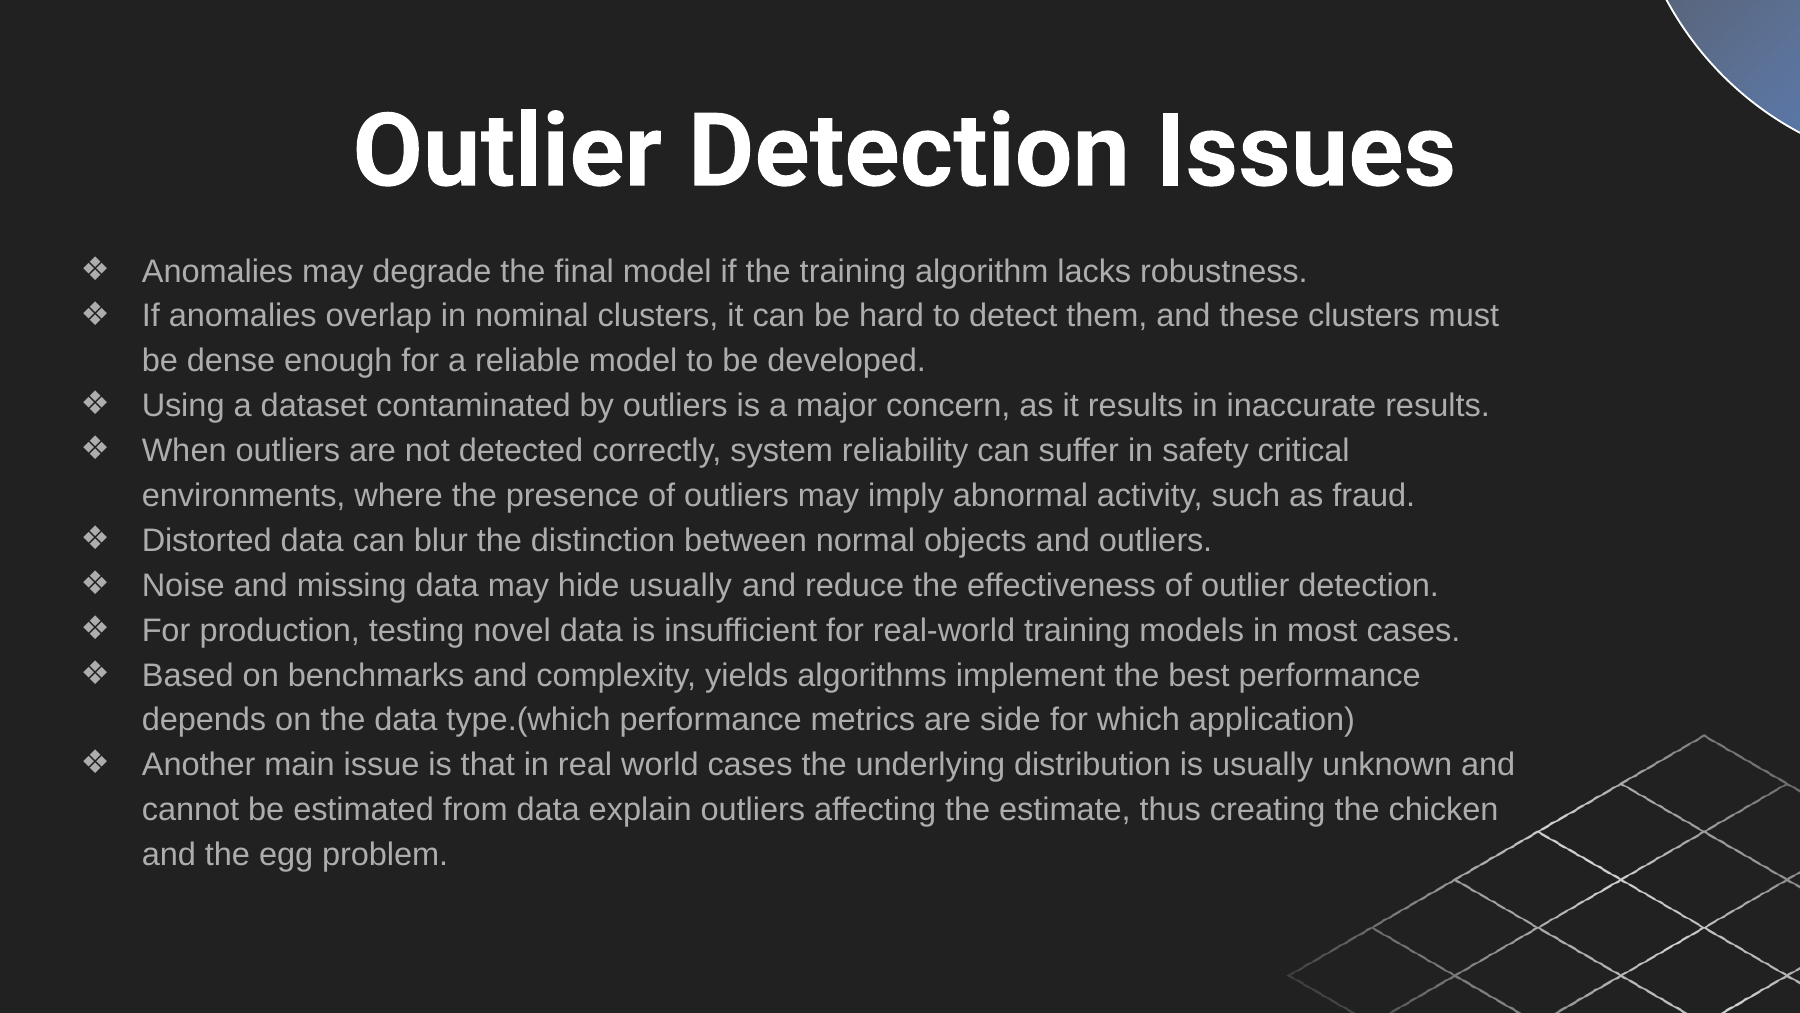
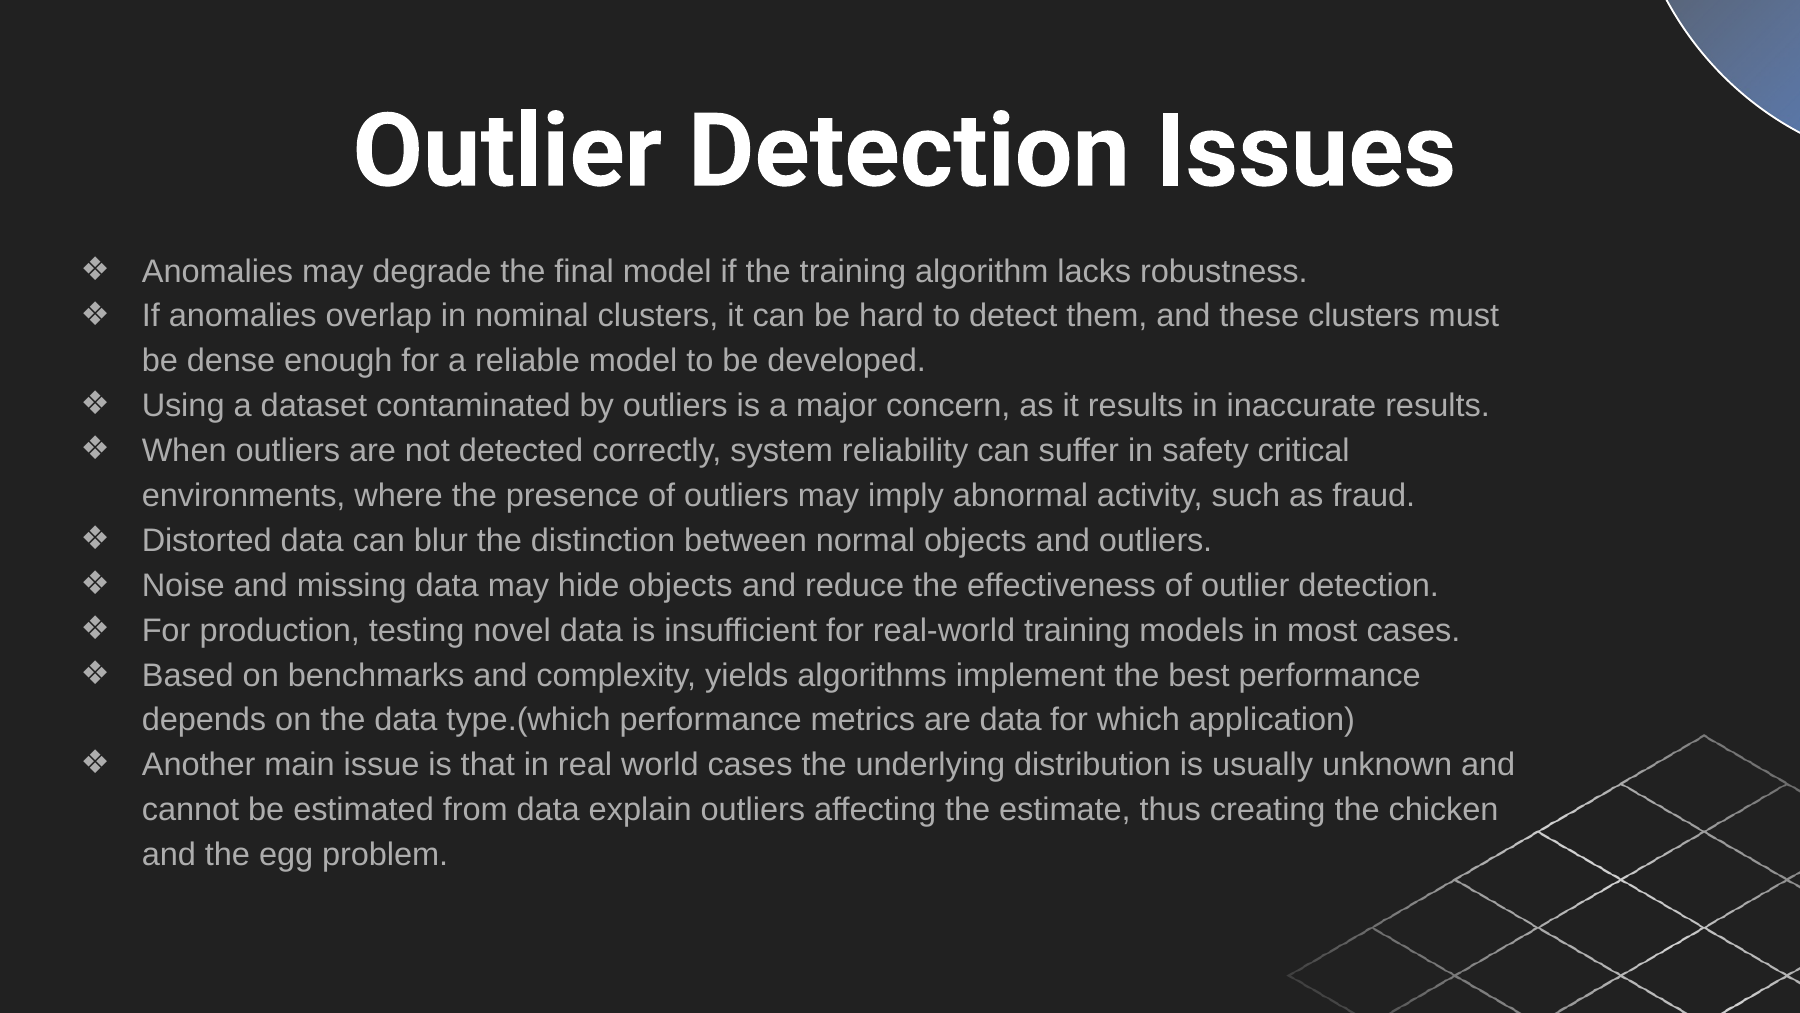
hide usually: usually -> objects
are side: side -> data
